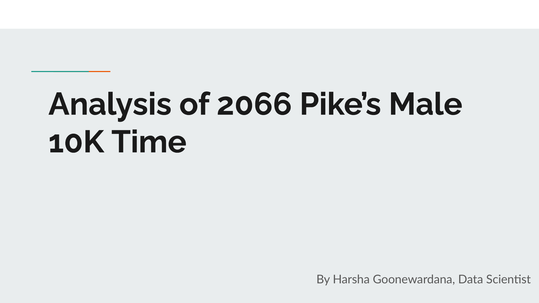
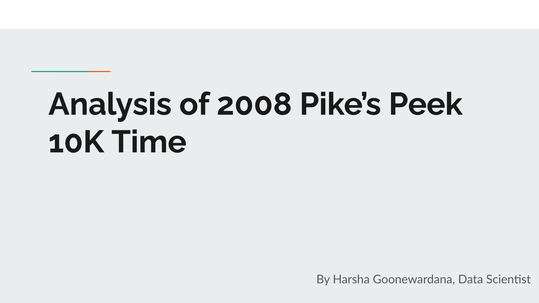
2066: 2066 -> 2008
Male: Male -> Peek
